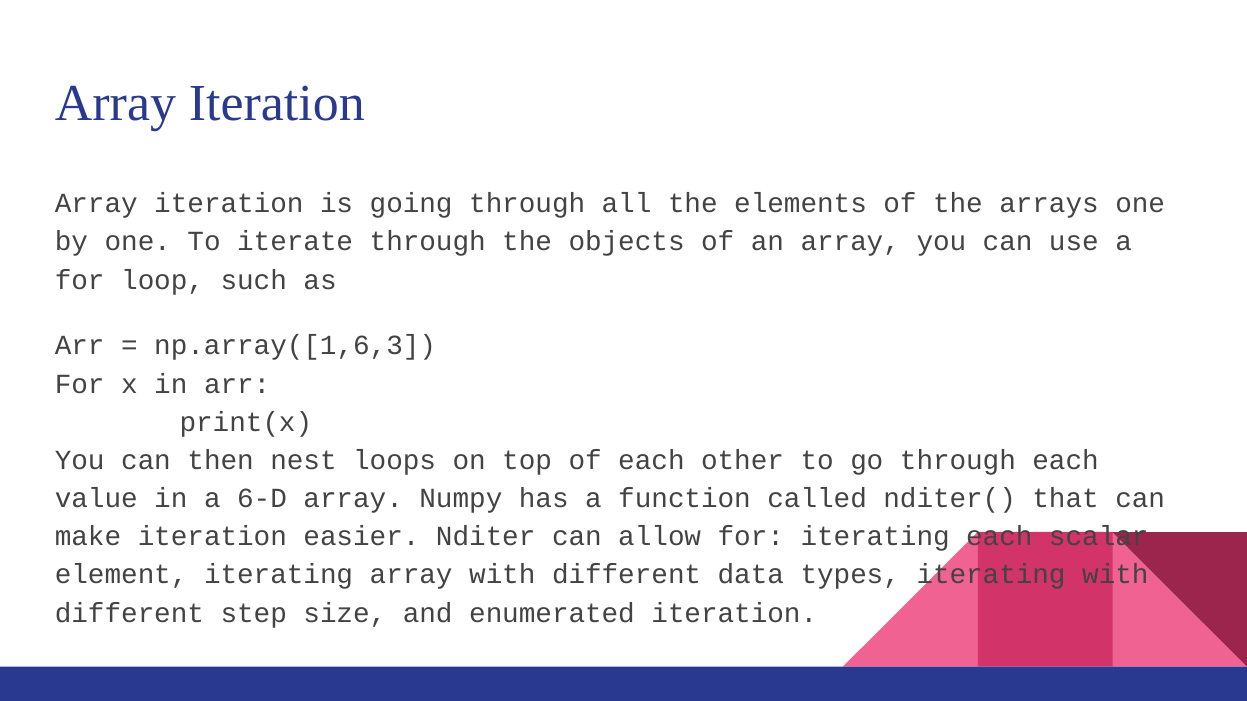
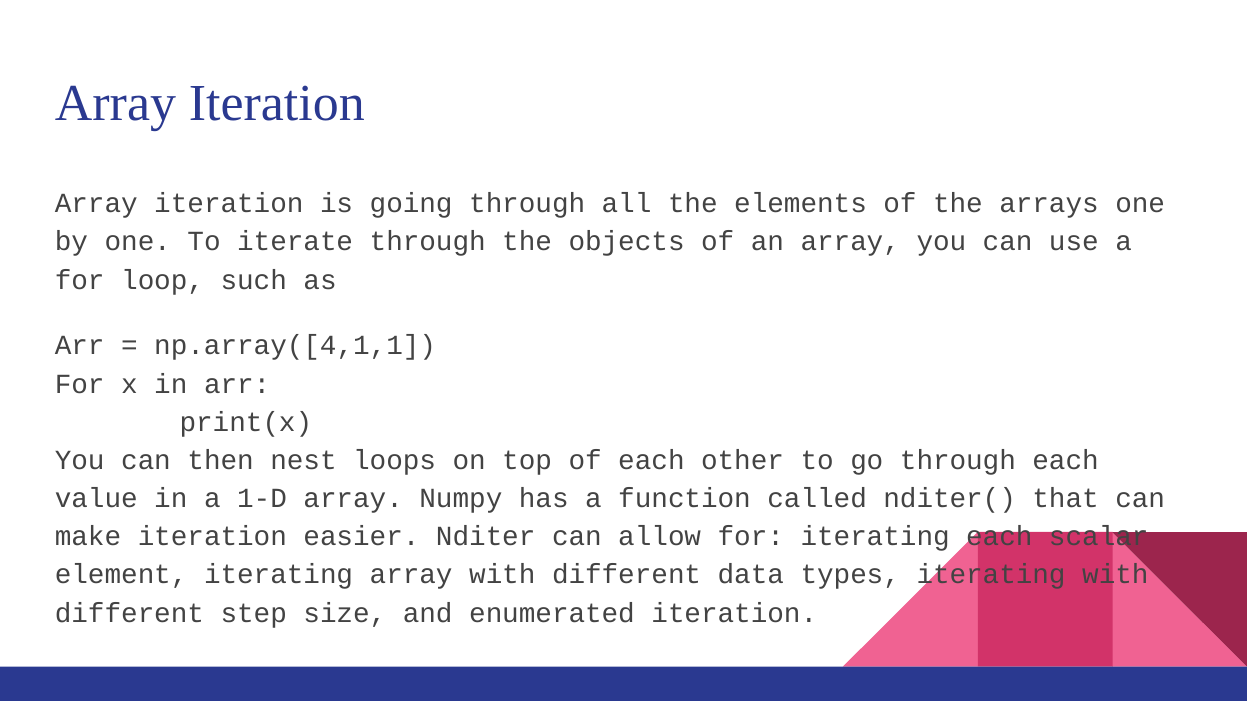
np.array([1,6,3: np.array([1,6,3 -> np.array([4,1,1
6-D: 6-D -> 1-D
